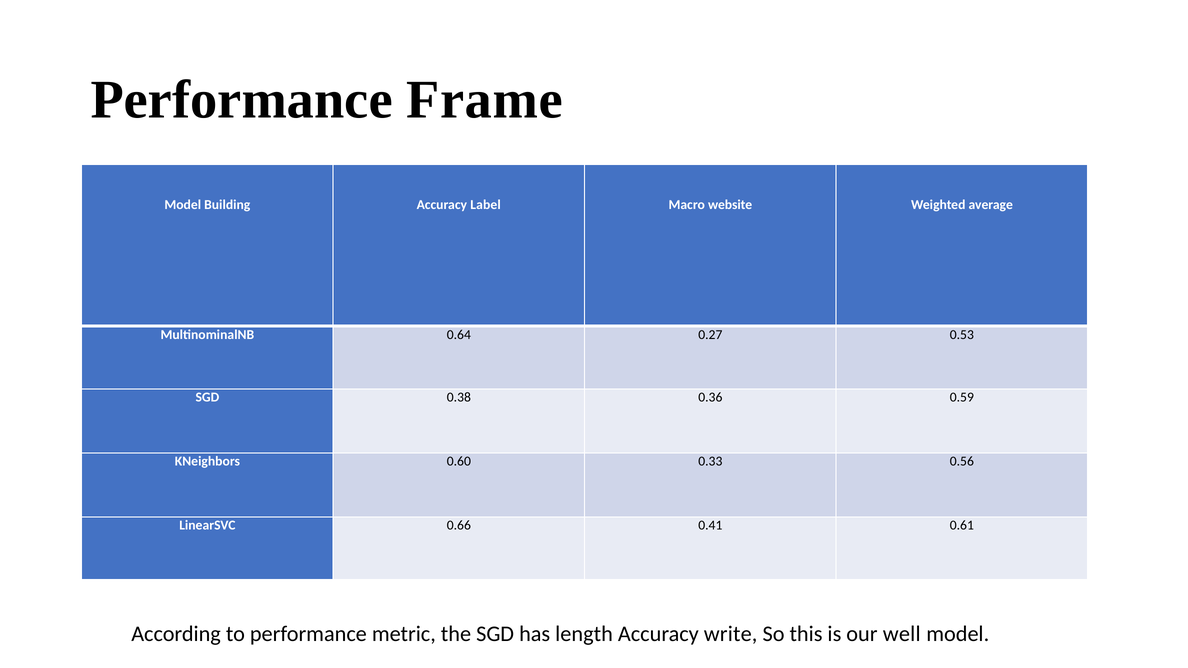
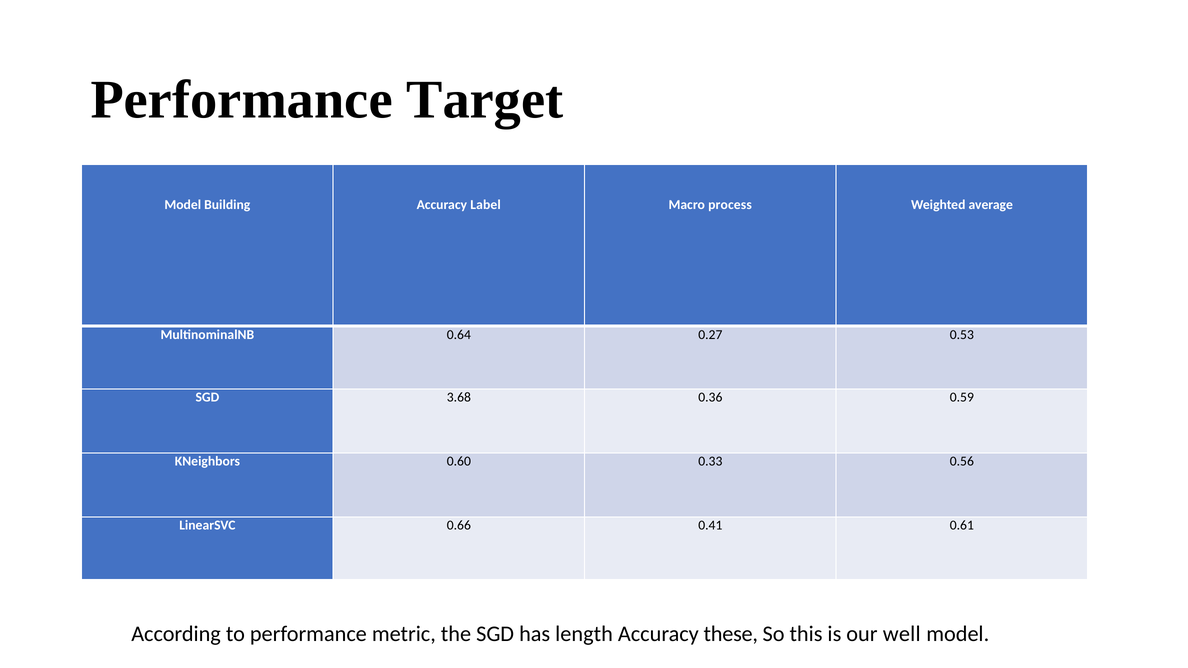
Frame: Frame -> Target
website: website -> process
0.38: 0.38 -> 3.68
write: write -> these
